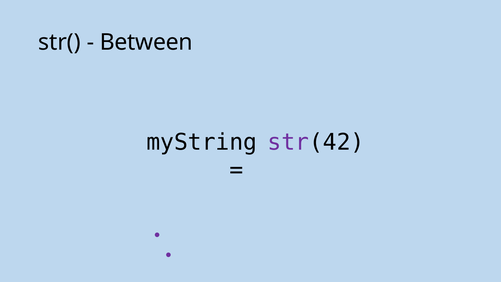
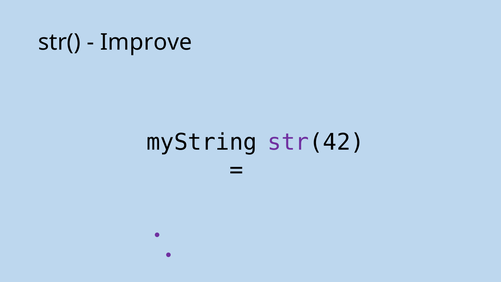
Between: Between -> Improve
